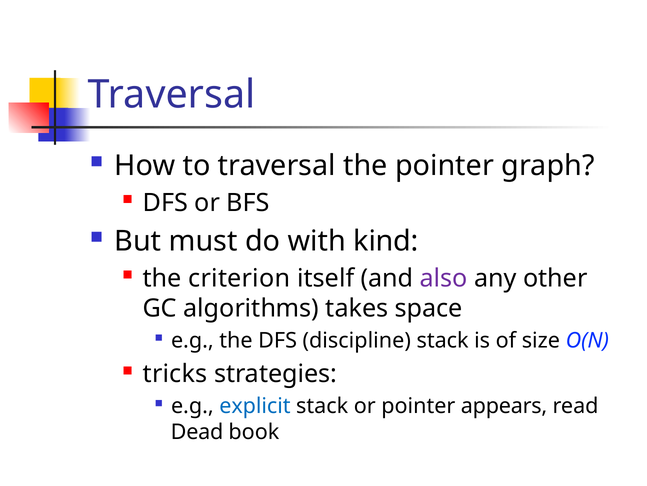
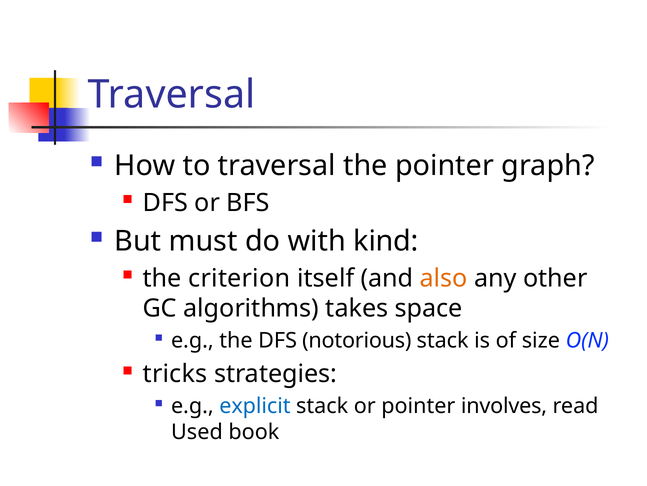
also colour: purple -> orange
discipline: discipline -> notorious
appears: appears -> involves
Dead: Dead -> Used
